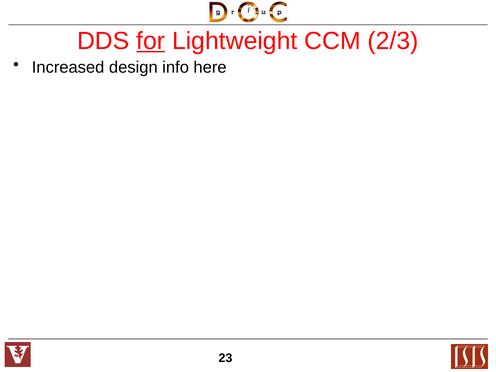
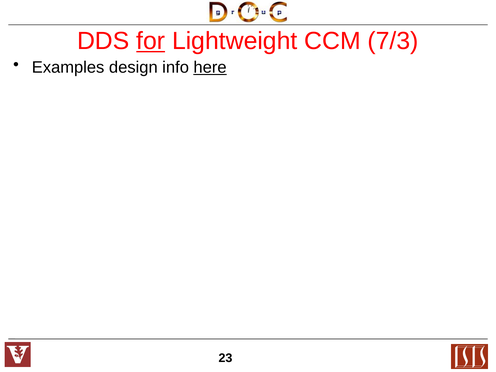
2/3: 2/3 -> 7/3
Increased: Increased -> Examples
here underline: none -> present
